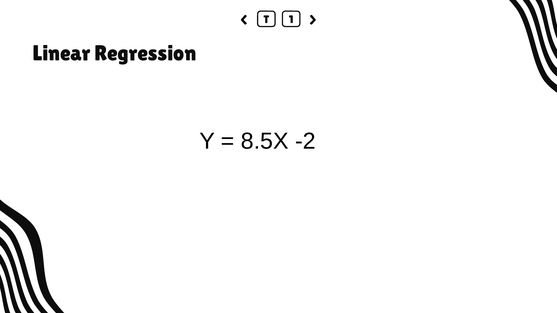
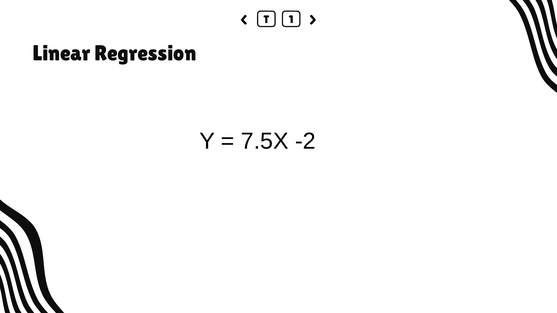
8.5X: 8.5X -> 7.5X
